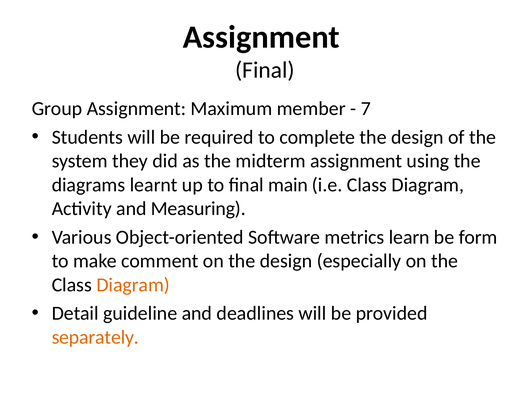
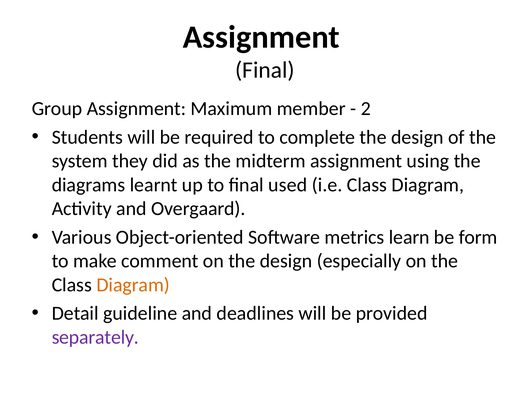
7: 7 -> 2
main: main -> used
Measuring: Measuring -> Overgaard
separately colour: orange -> purple
